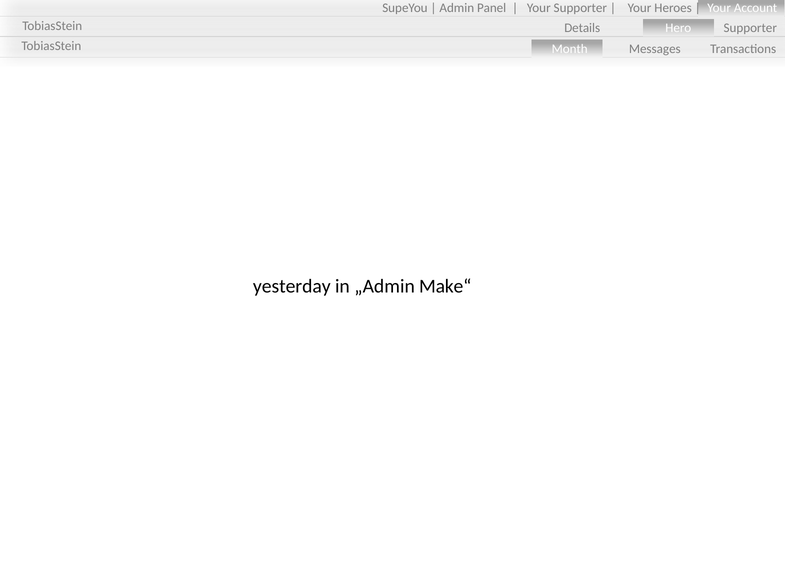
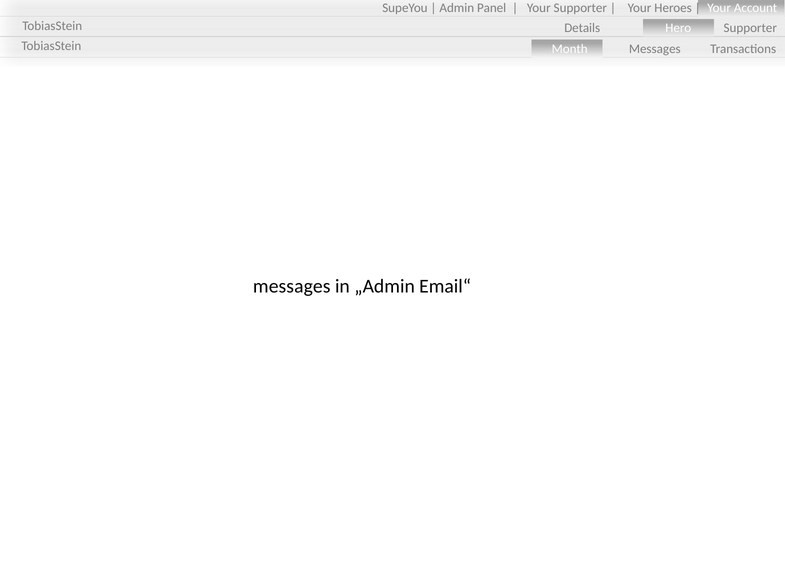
yesterday at (292, 287): yesterday -> messages
Make“: Make“ -> Email“
